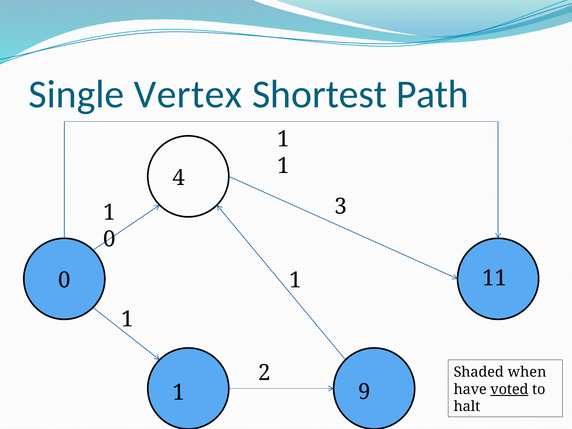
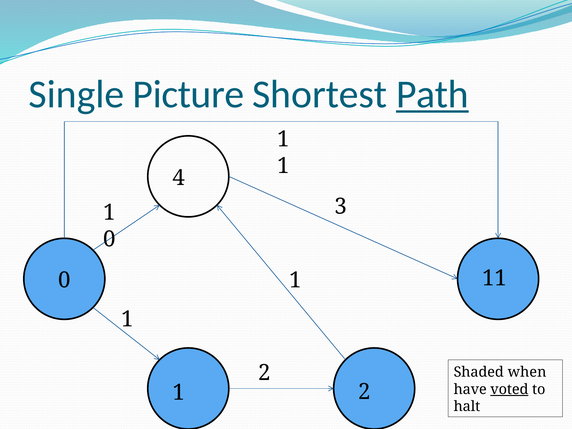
Vertex: Vertex -> Picture
Path underline: none -> present
9 at (364, 392): 9 -> 2
